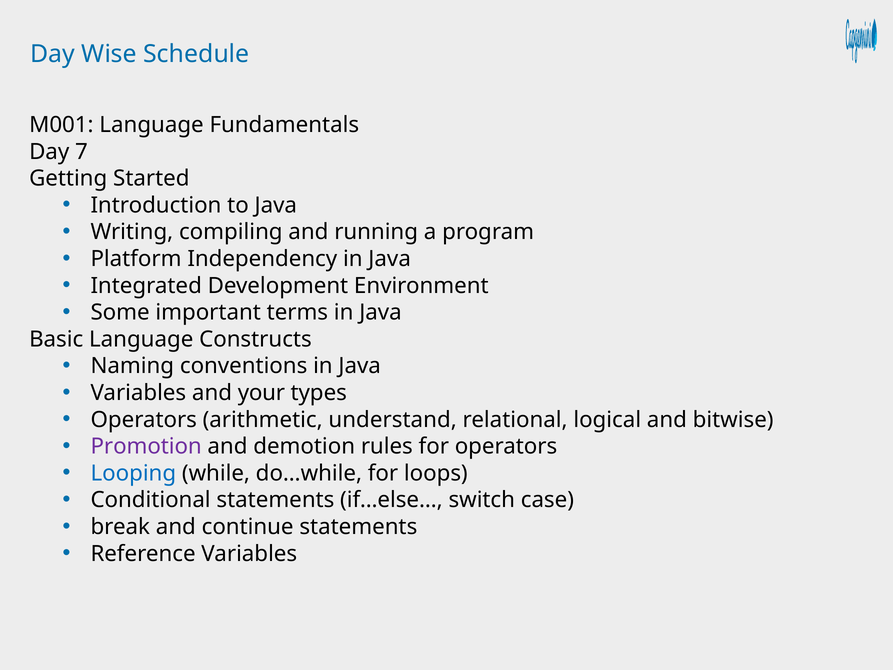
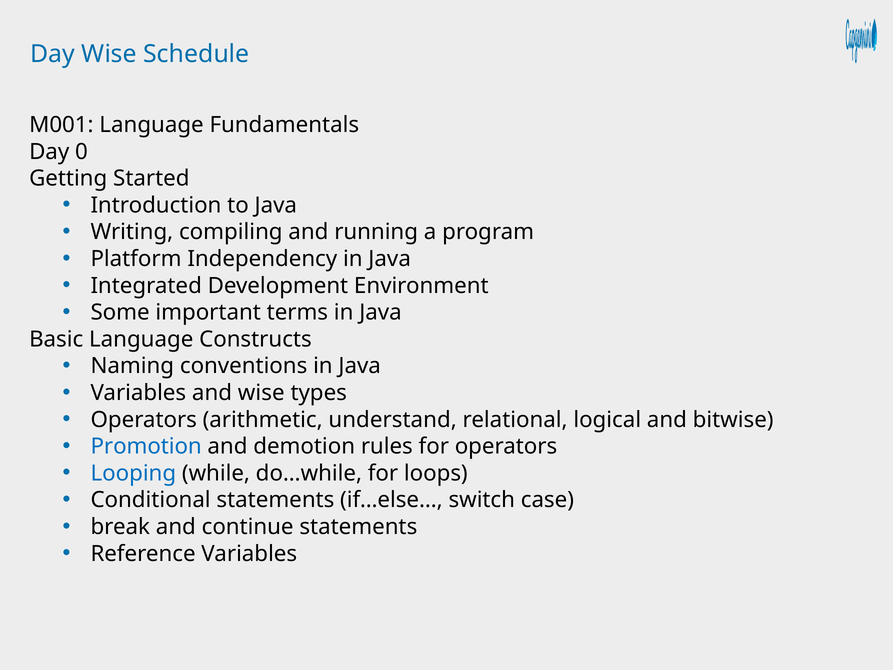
7: 7 -> 0
and your: your -> wise
Promotion colour: purple -> blue
